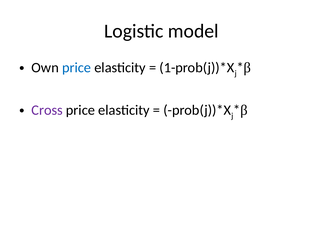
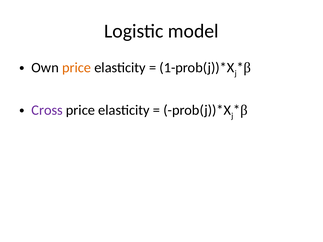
price at (77, 68) colour: blue -> orange
